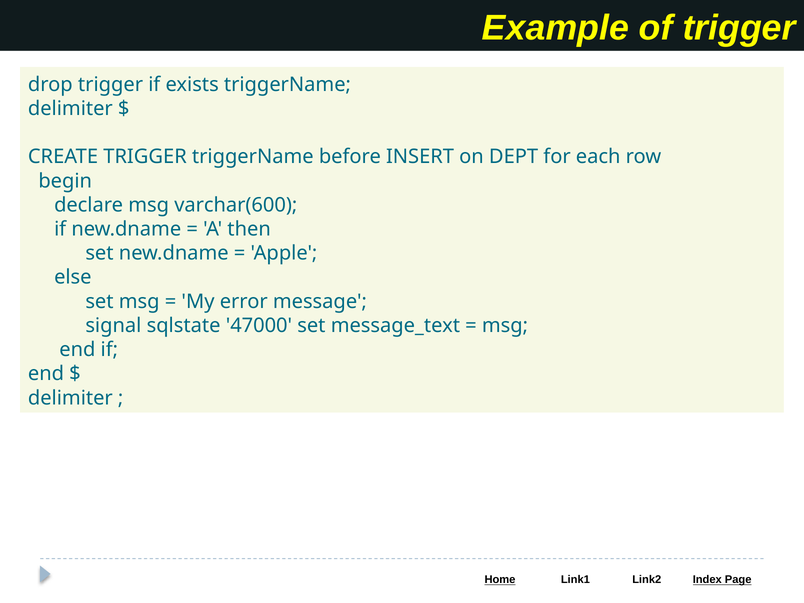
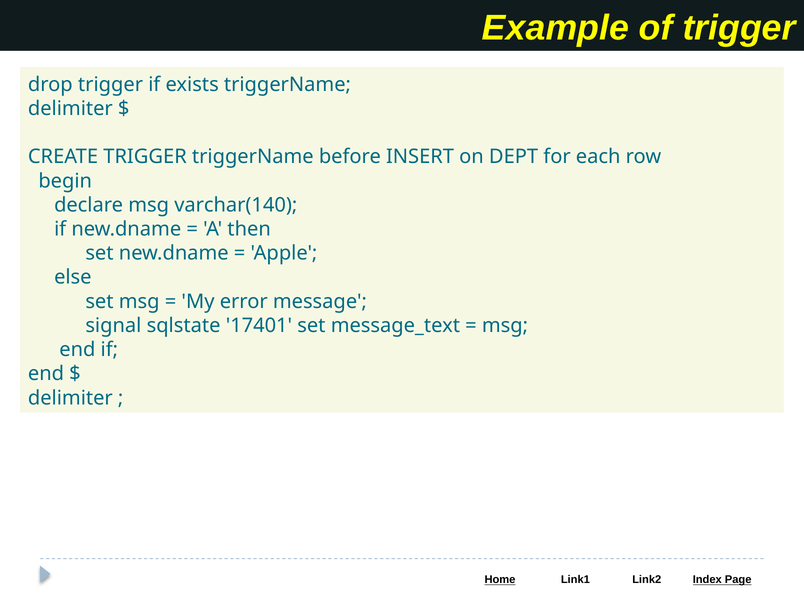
varchar(600: varchar(600 -> varchar(140
47000: 47000 -> 17401
